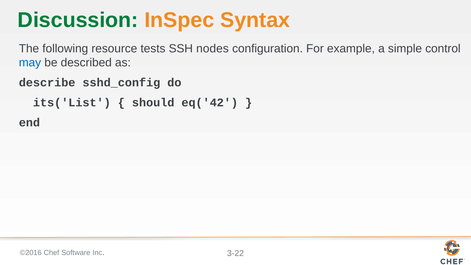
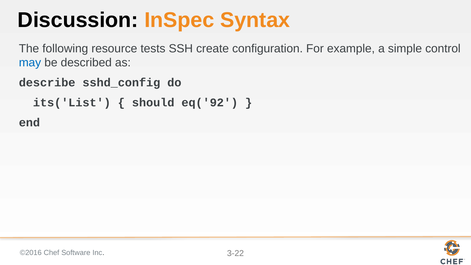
Discussion colour: green -> black
nodes: nodes -> create
eq('42: eq('42 -> eq('92
